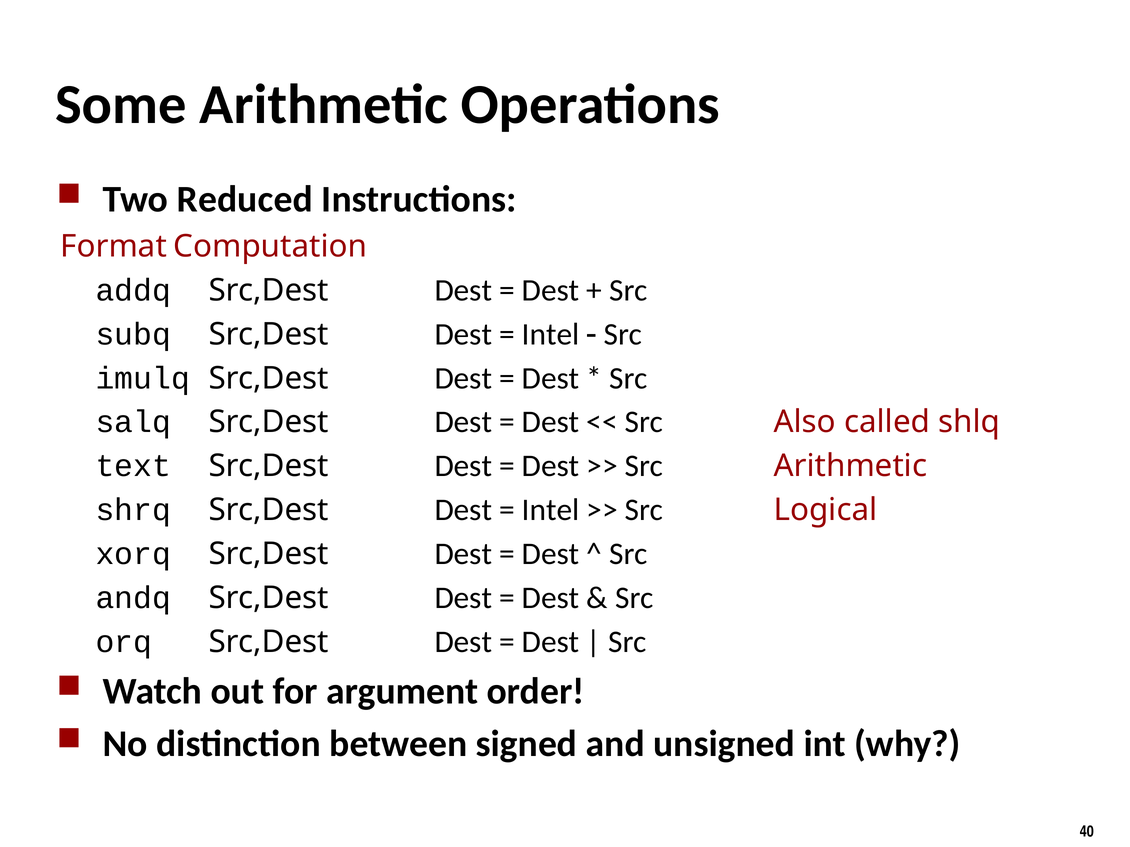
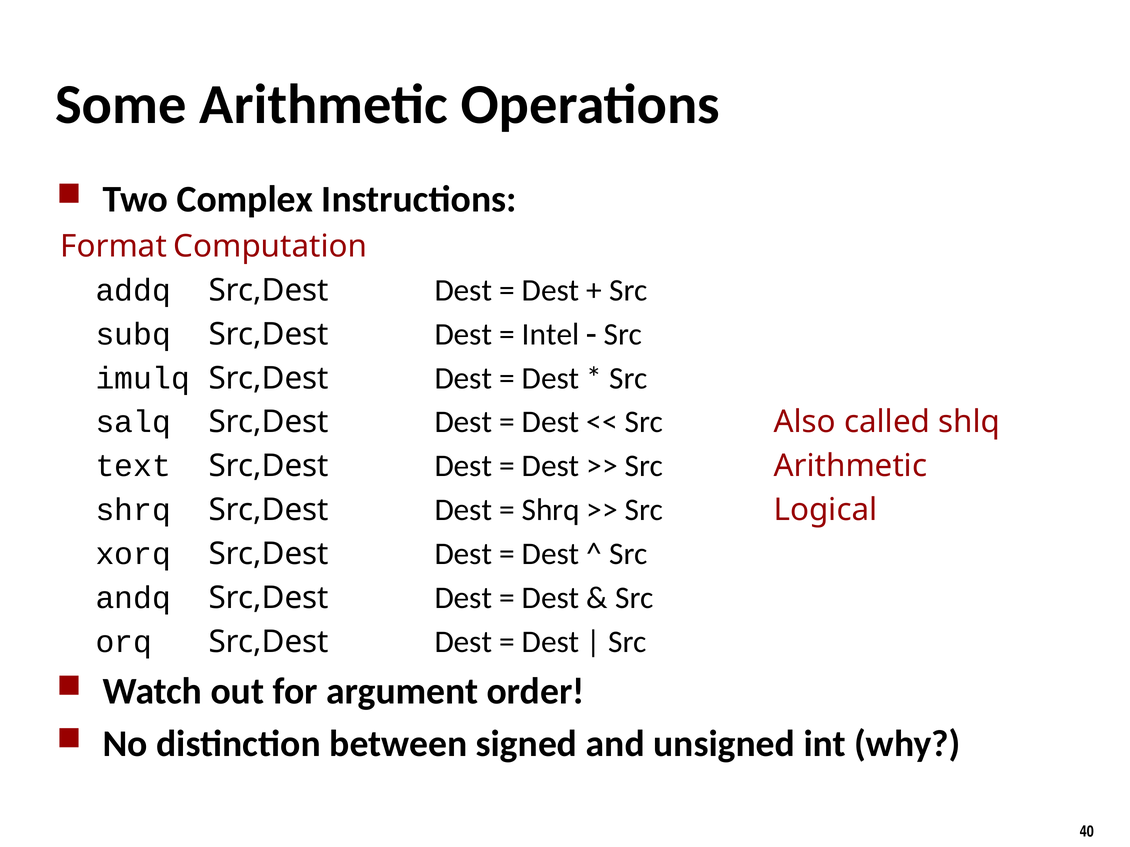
Reduced: Reduced -> Complex
Intel at (551, 510): Intel -> Shrq
